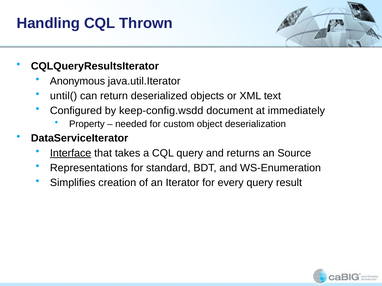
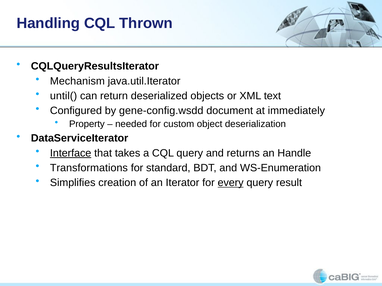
Anonymous: Anonymous -> Mechanism
keep-config.wsdd: keep-config.wsdd -> gene-config.wsdd
Source: Source -> Handle
Representations: Representations -> Transformations
every underline: none -> present
